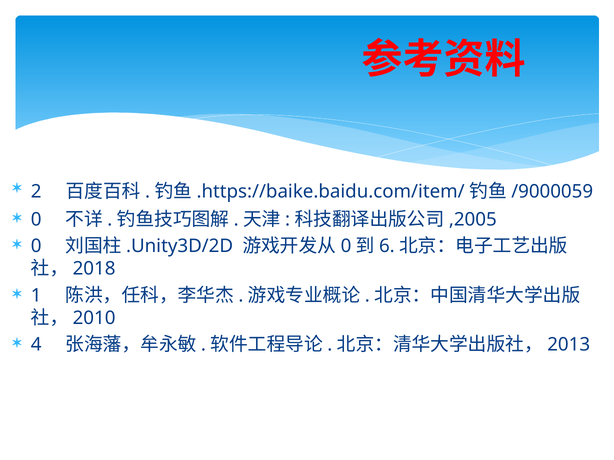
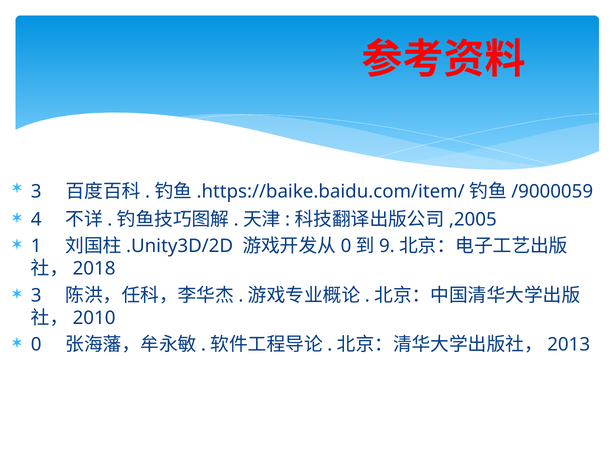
2 at (36, 192): 2 -> 3
0 at (36, 220): 0 -> 4
0 at (36, 247): 0 -> 1
6: 6 -> 9
1 at (36, 296): 1 -> 3
4 at (36, 345): 4 -> 0
